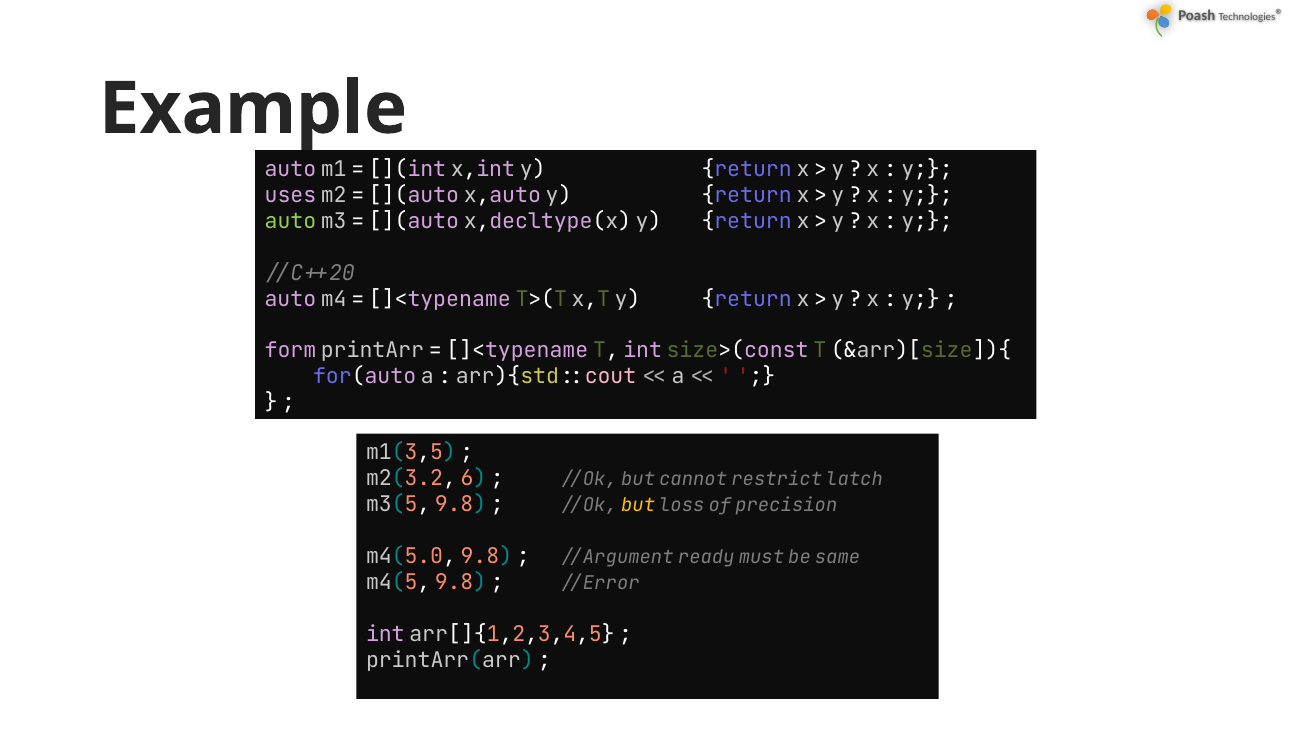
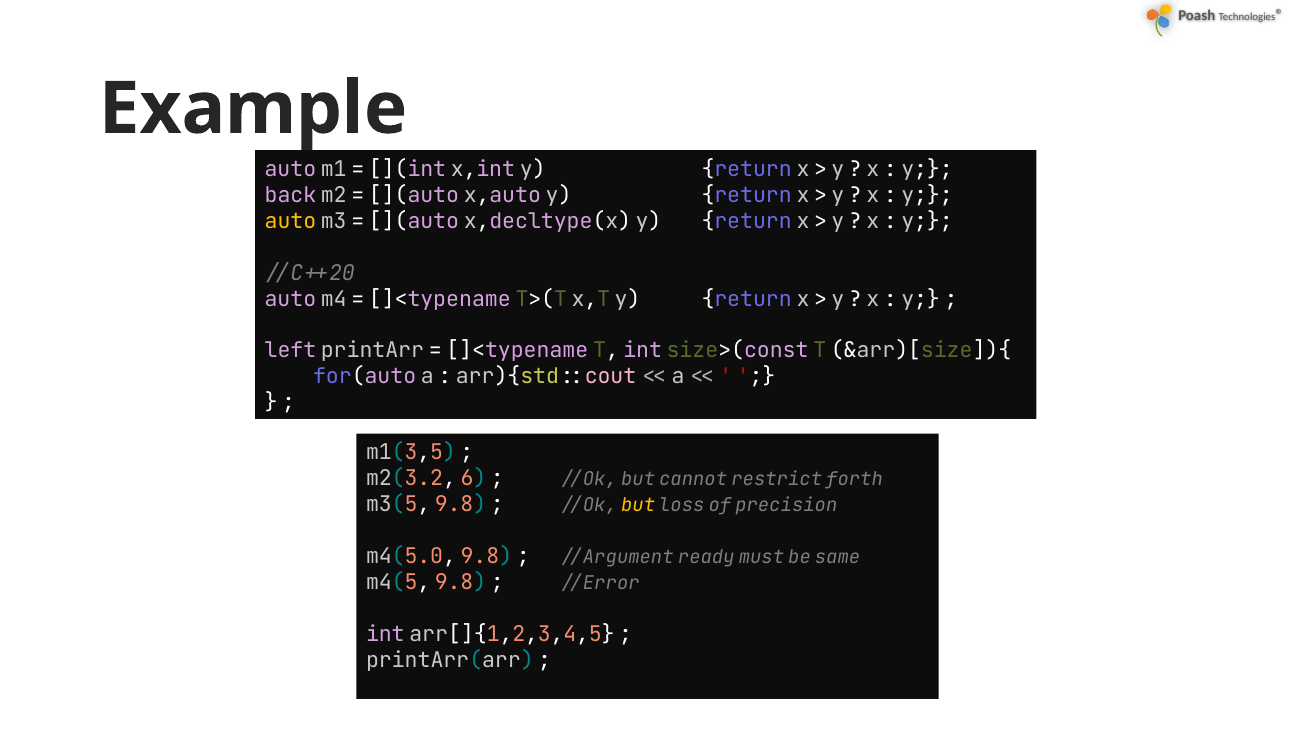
uses: uses -> back
auto at (290, 221) colour: light green -> yellow
form: form -> left
latch: latch -> forth
